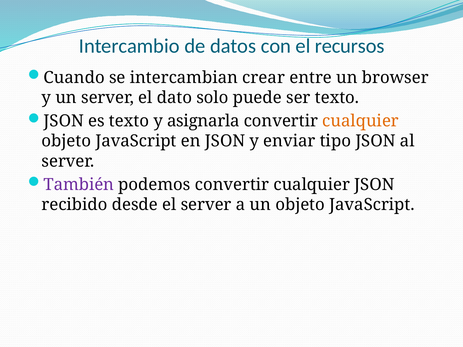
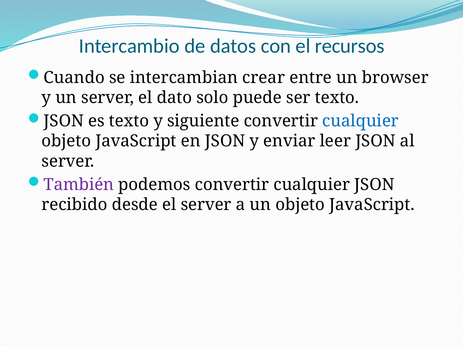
asignarla: asignarla -> siguiente
cualquier at (361, 121) colour: orange -> blue
tipo: tipo -> leer
